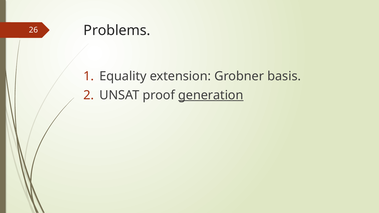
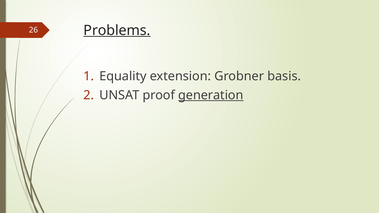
Problems underline: none -> present
